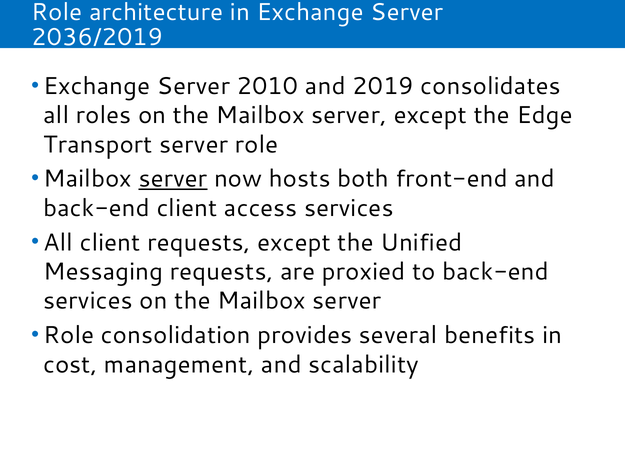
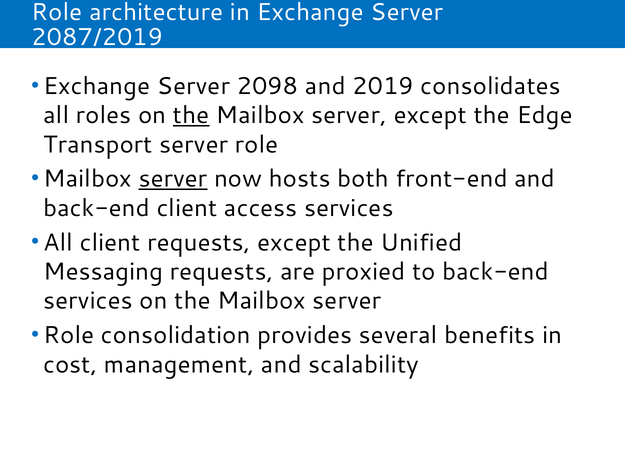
2036/2019: 2036/2019 -> 2087/2019
2010: 2010 -> 2098
the at (191, 115) underline: none -> present
